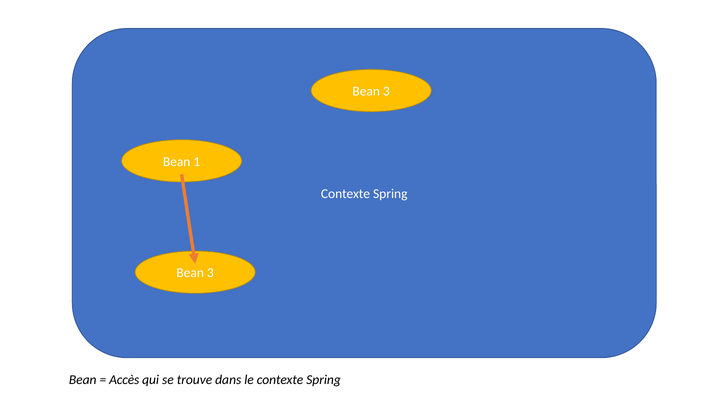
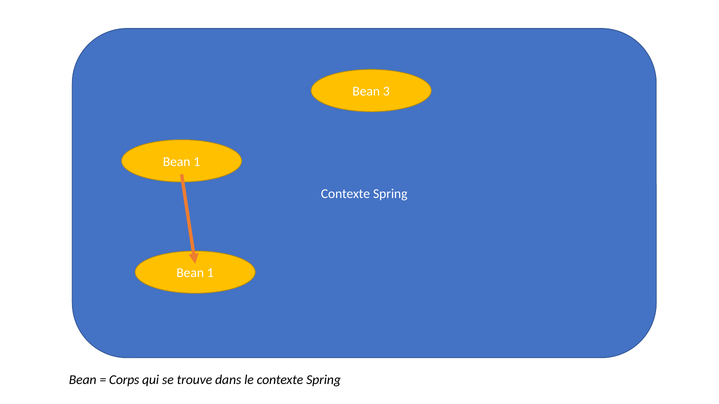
3 at (210, 273): 3 -> 1
Accès: Accès -> Corps
